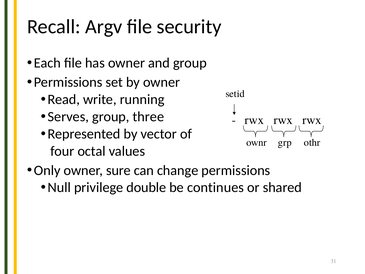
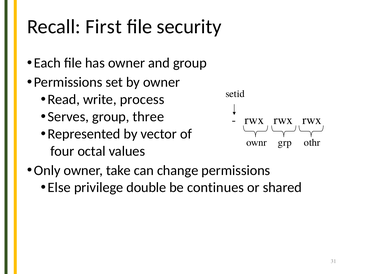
Argv: Argv -> First
running: running -> process
sure: sure -> take
Null: Null -> Else
